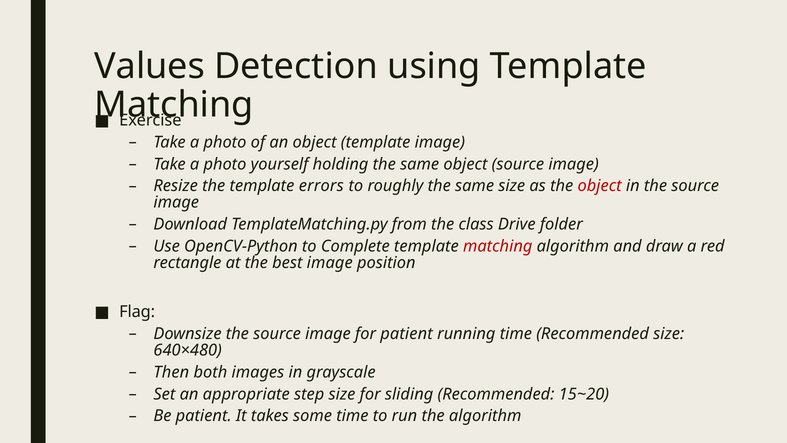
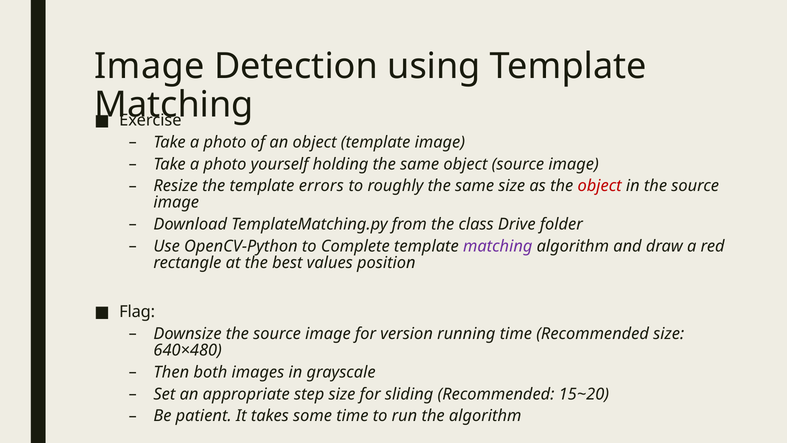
Values at (150, 66): Values -> Image
matching at (498, 246) colour: red -> purple
best image: image -> values
for patient: patient -> version
